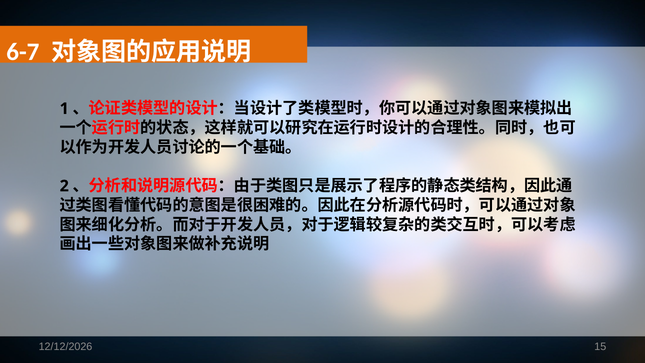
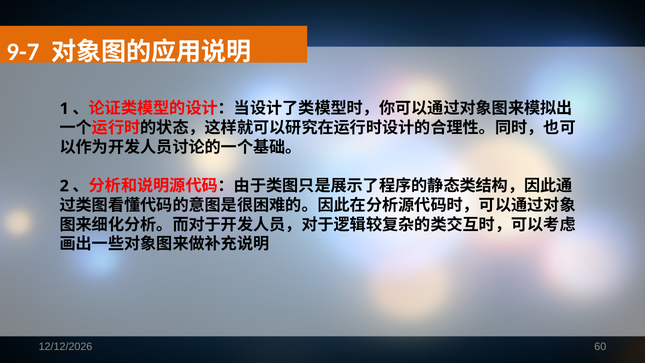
6-7: 6-7 -> 9-7
15: 15 -> 60
